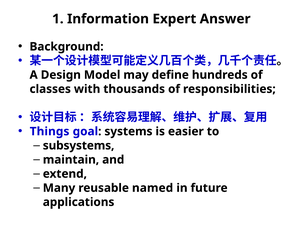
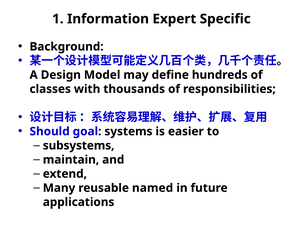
Answer: Answer -> Specific
Things: Things -> Should
